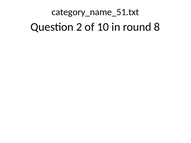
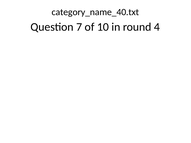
category_name_51.txt: category_name_51.txt -> category_name_40.txt
2: 2 -> 7
8: 8 -> 4
